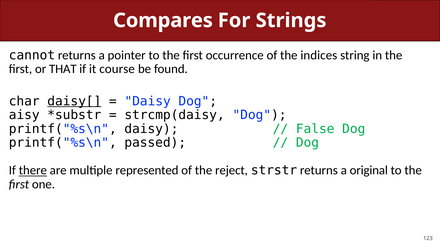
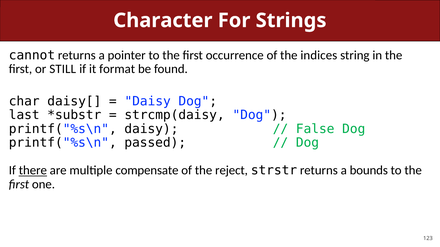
Compares: Compares -> Character
THAT: THAT -> STILL
course: course -> format
daisy[ underline: present -> none
aisy: aisy -> last
represented: represented -> compensate
original: original -> bounds
